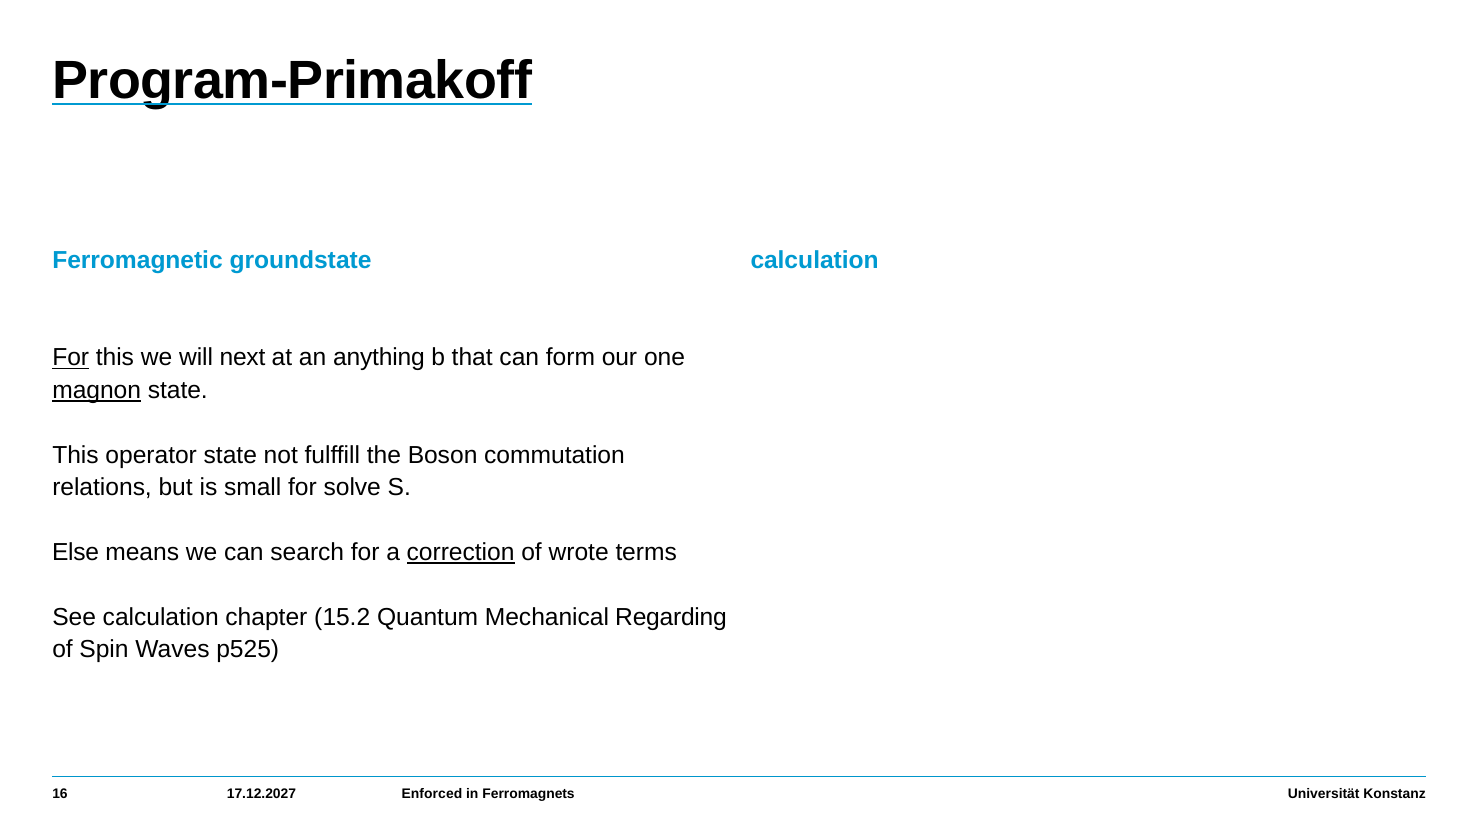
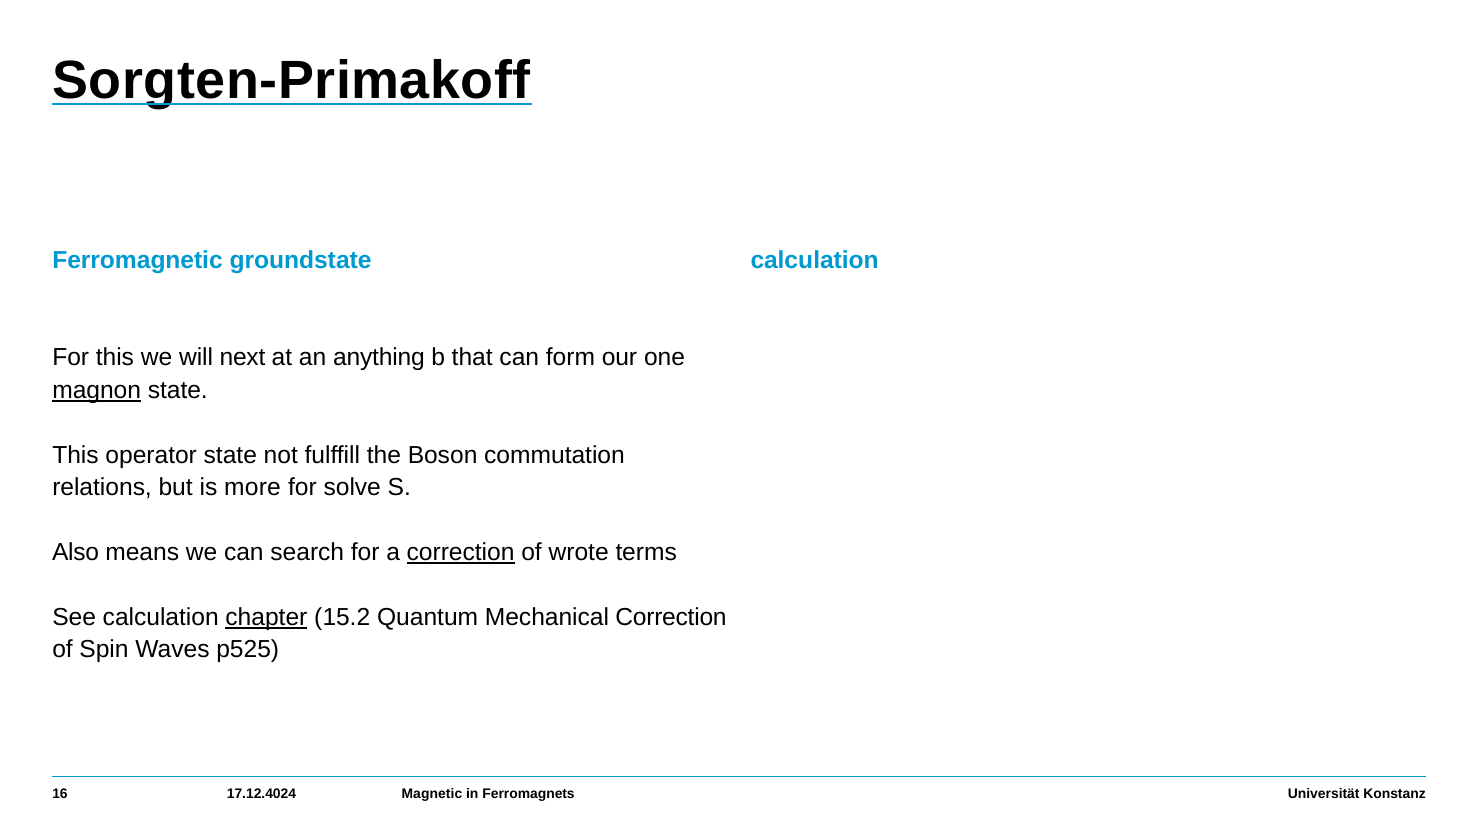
Program-Primakoff: Program-Primakoff -> Sorgten-Primakoff
For at (71, 358) underline: present -> none
small: small -> more
Else: Else -> Also
chapter underline: none -> present
Mechanical Regarding: Regarding -> Correction
17.12.2027: 17.12.2027 -> 17.12.4024
Enforced: Enforced -> Magnetic
